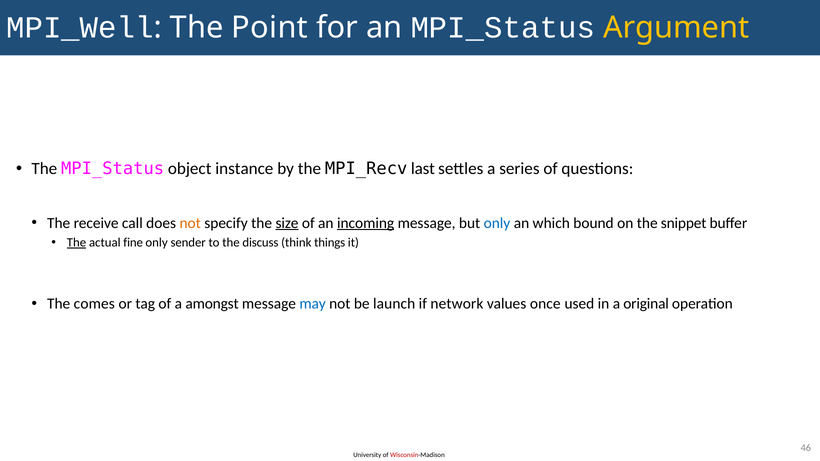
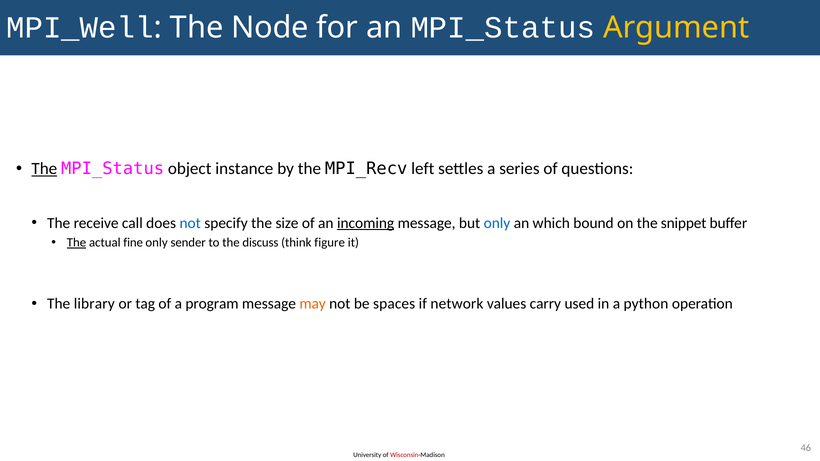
Point: Point -> Node
The at (44, 169) underline: none -> present
last: last -> left
not at (190, 223) colour: orange -> blue
size underline: present -> none
things: things -> figure
comes: comes -> library
amongst: amongst -> program
may colour: blue -> orange
launch: launch -> spaces
once: once -> carry
original: original -> python
